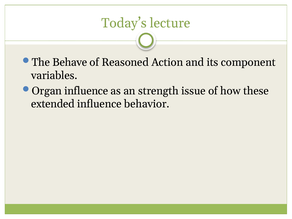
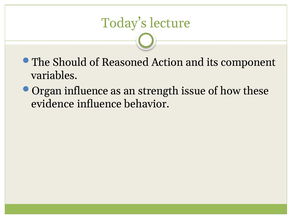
Behave: Behave -> Should
extended: extended -> evidence
